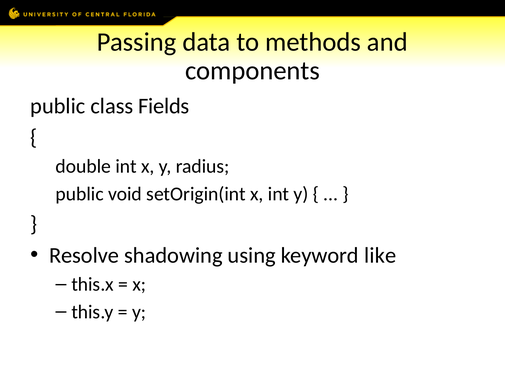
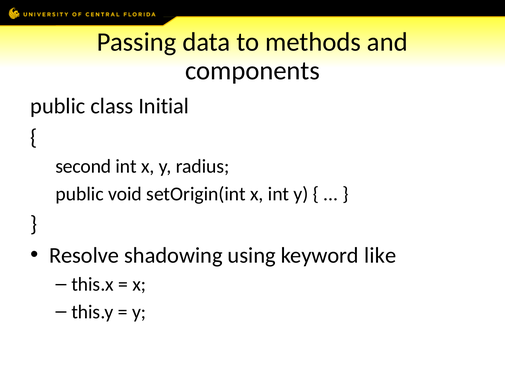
Fields: Fields -> Initial
double: double -> second
